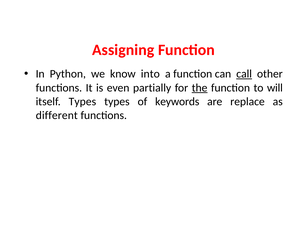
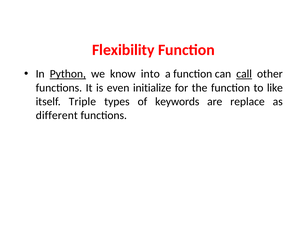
Assigning: Assigning -> Flexibility
Python underline: none -> present
partially: partially -> initialize
the underline: present -> none
will: will -> like
itself Types: Types -> Triple
